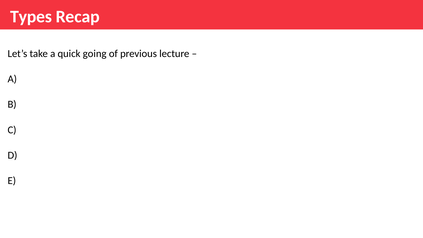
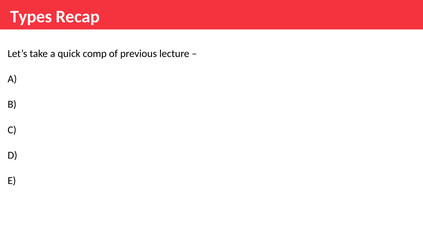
going: going -> comp
